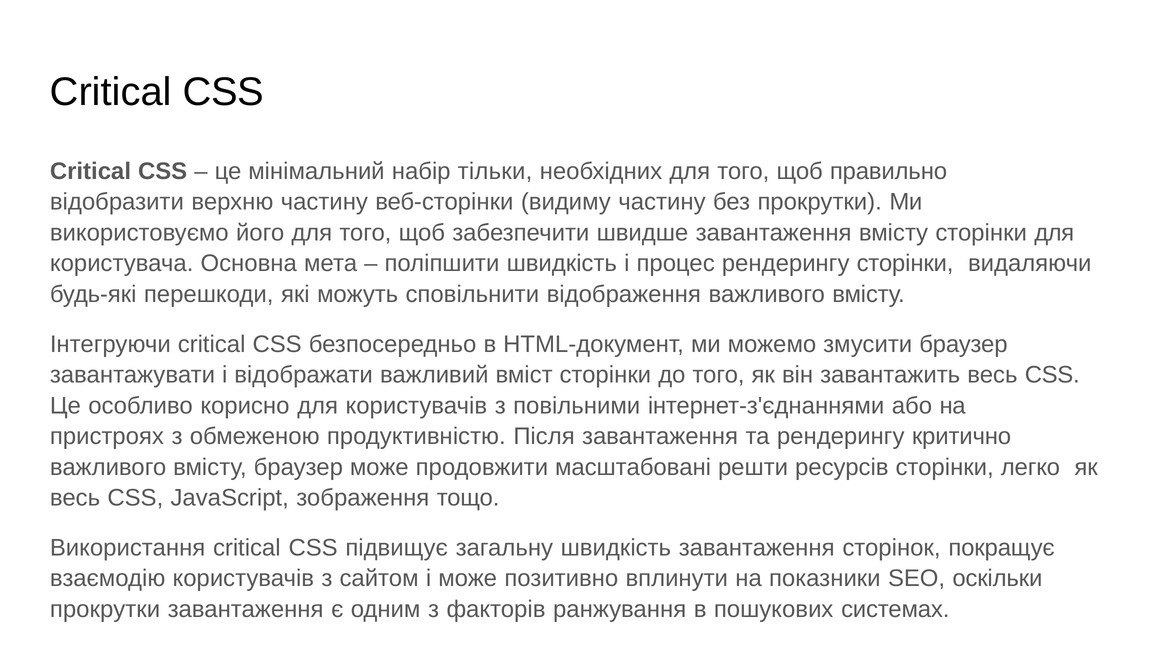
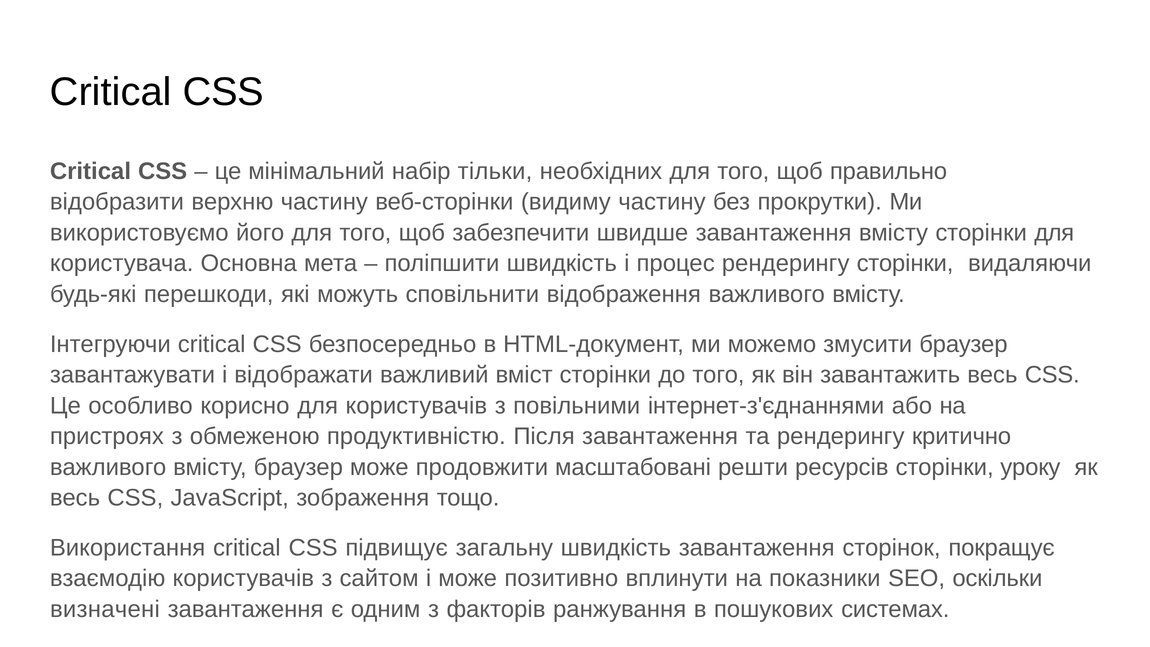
легко: легко -> уроку
прокрутки at (105, 609): прокрутки -> визначені
